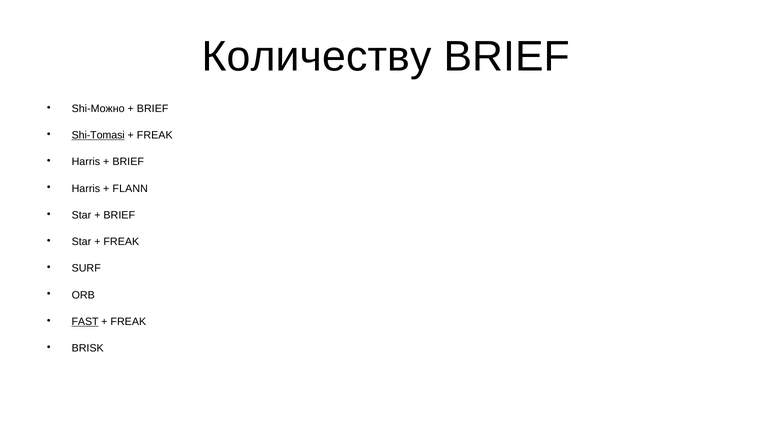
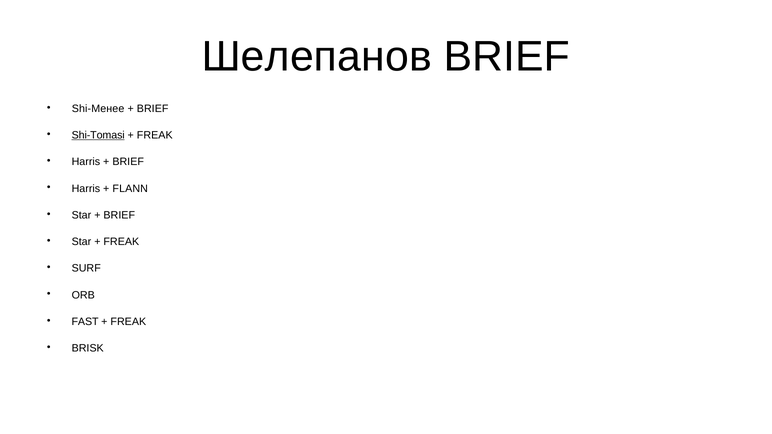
Количеству: Количеству -> Шелепанов
Shi-Можно: Shi-Можно -> Shi-Менее
FAST underline: present -> none
